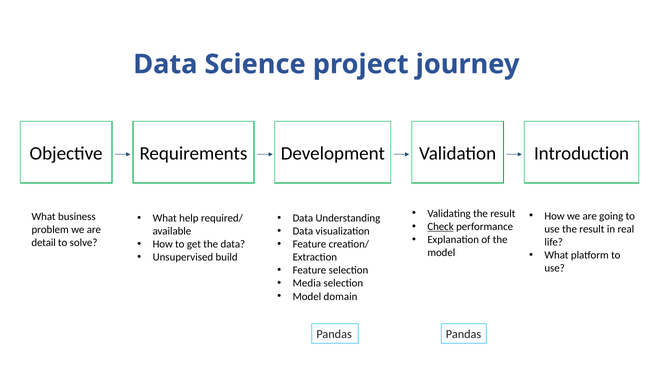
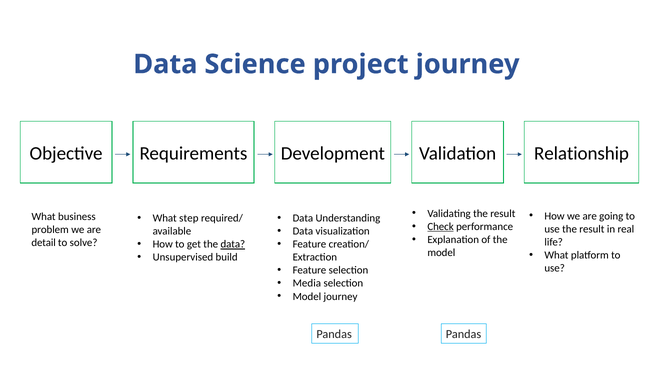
Introduction: Introduction -> Relationship
help: help -> step
data at (233, 245) underline: none -> present
Model domain: domain -> journey
